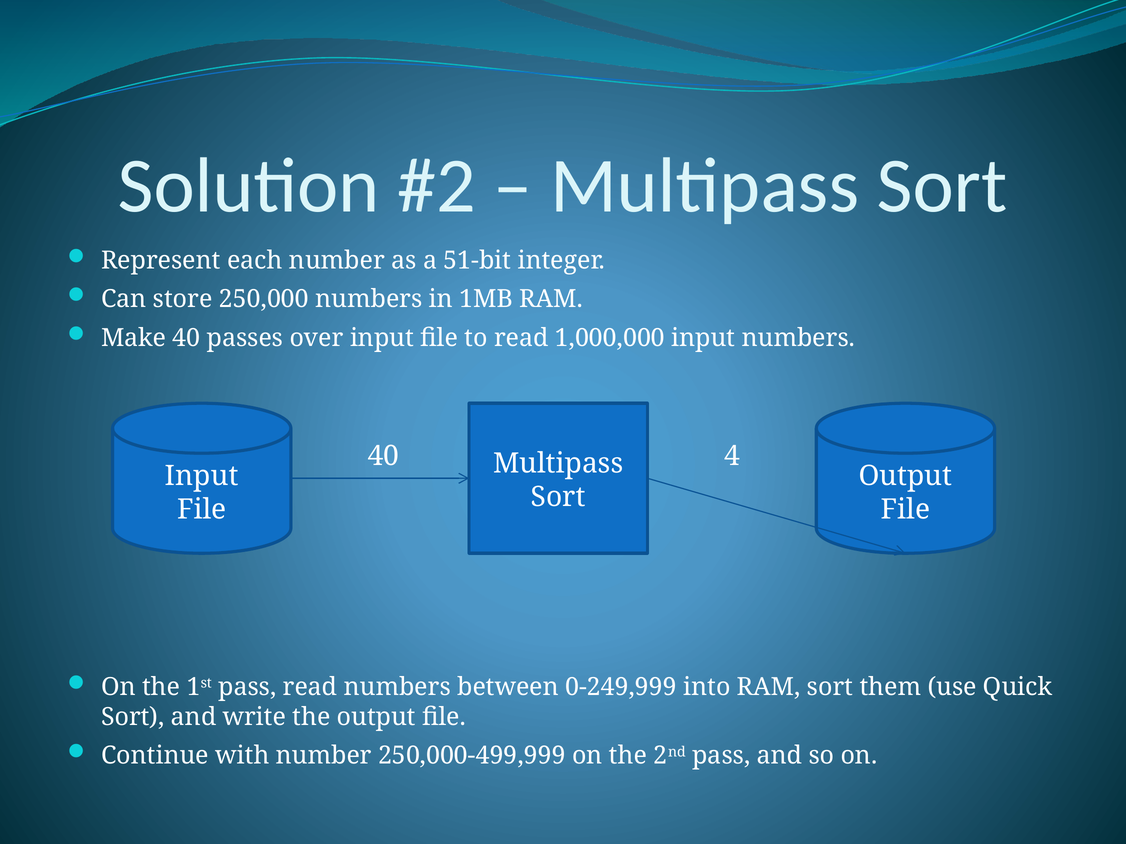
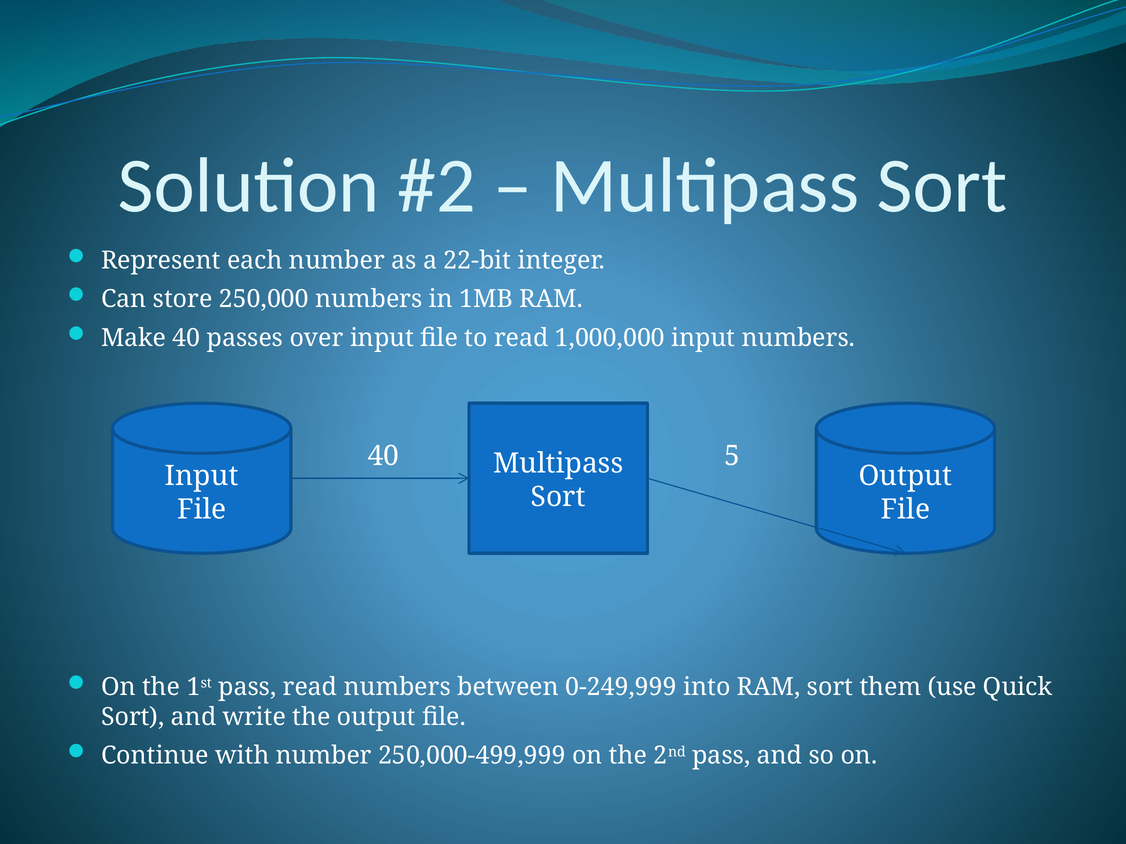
51-bit: 51-bit -> 22-bit
4: 4 -> 5
